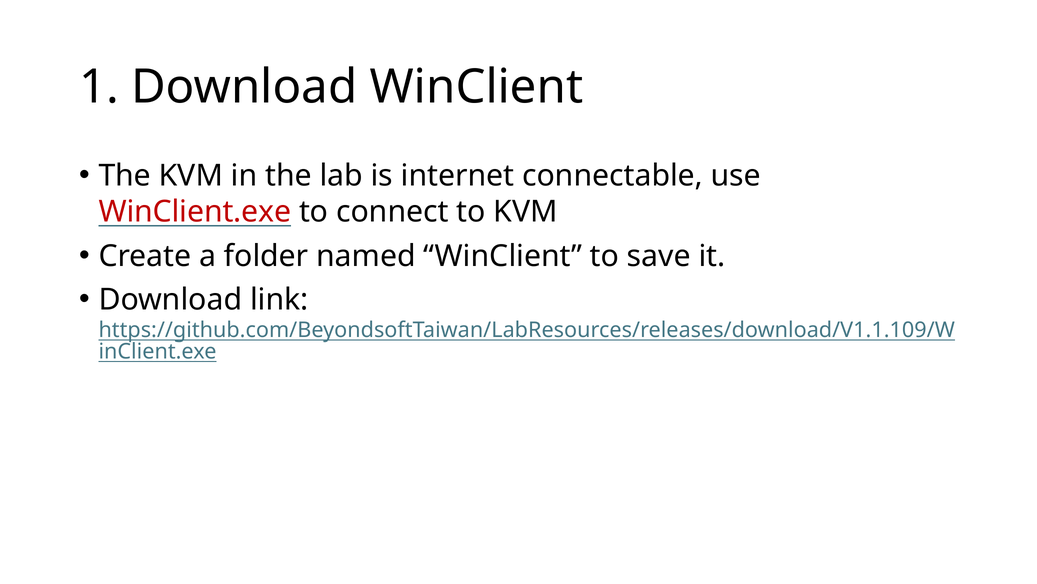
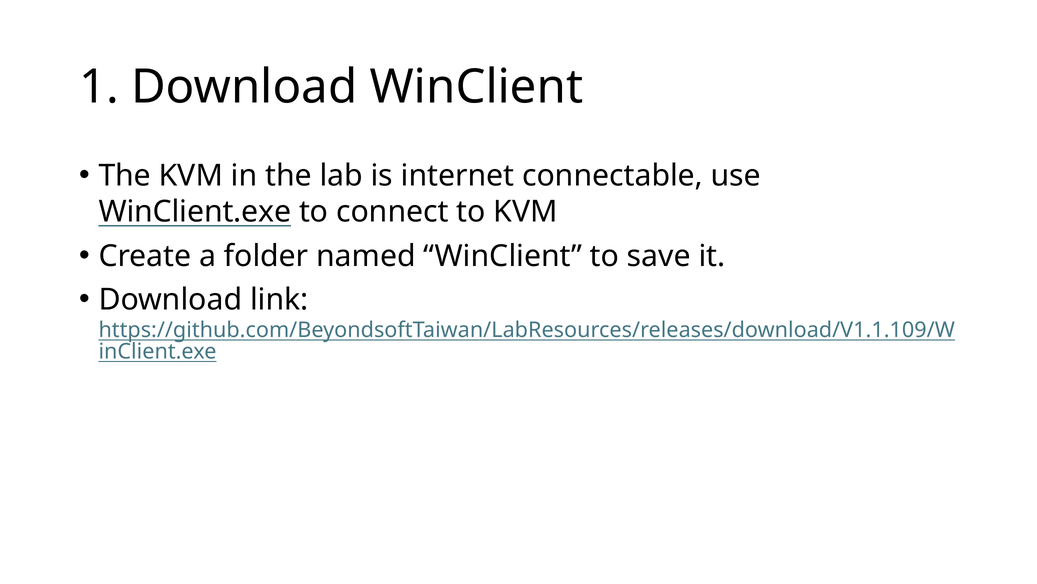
WinClient.exe colour: red -> black
